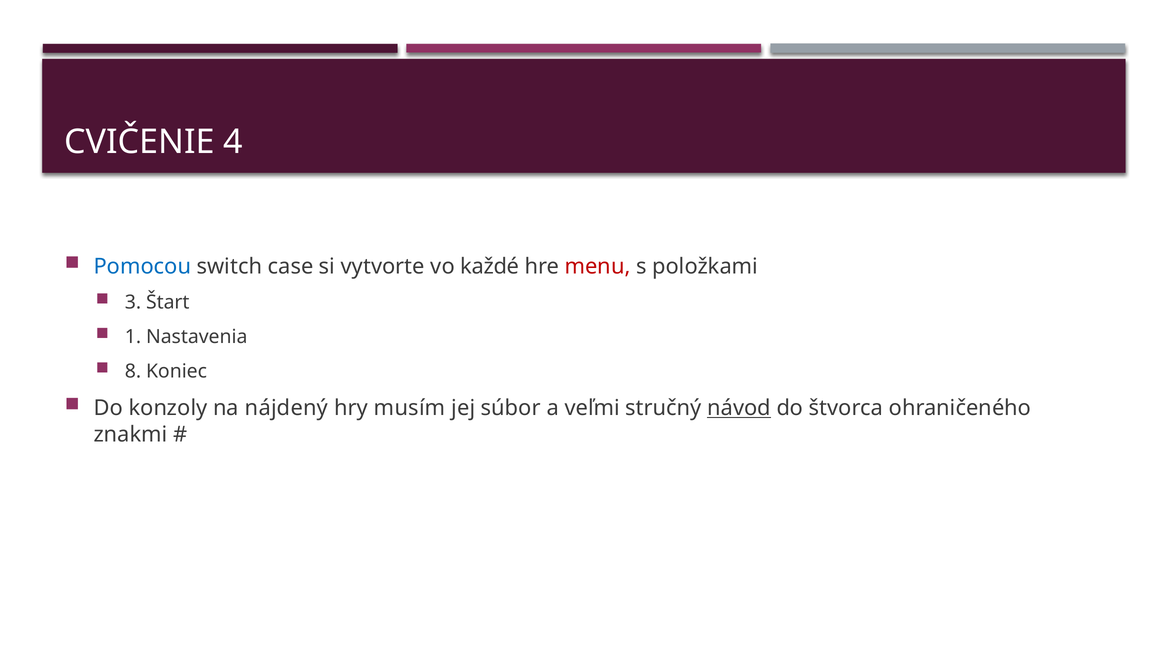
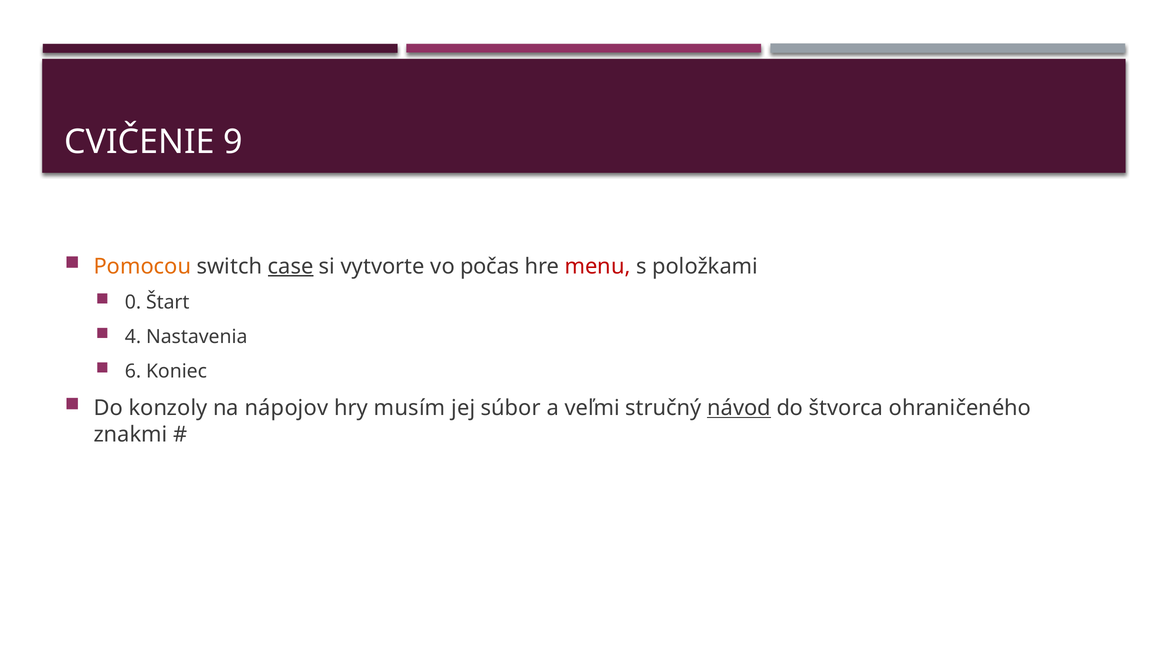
4: 4 -> 9
Pomocou colour: blue -> orange
case underline: none -> present
každé: každé -> počas
3: 3 -> 0
1: 1 -> 4
8: 8 -> 6
nájdený: nájdený -> nápojov
